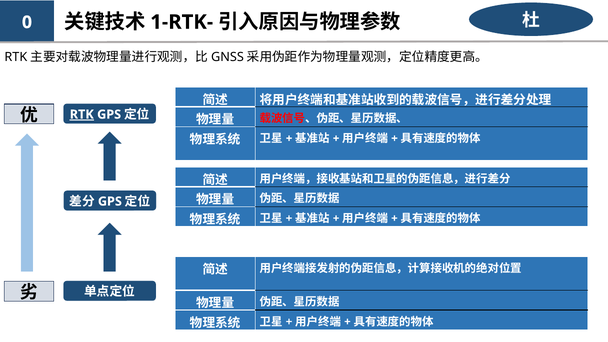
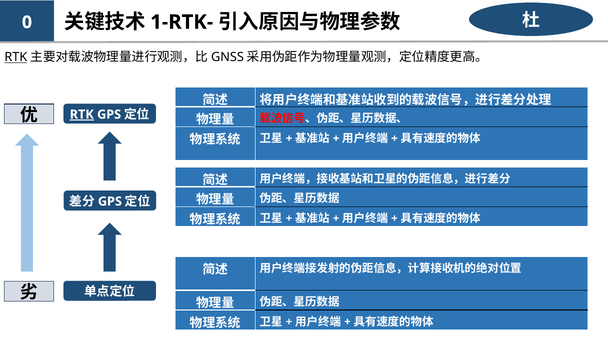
RTK at (16, 57) underline: none -> present
